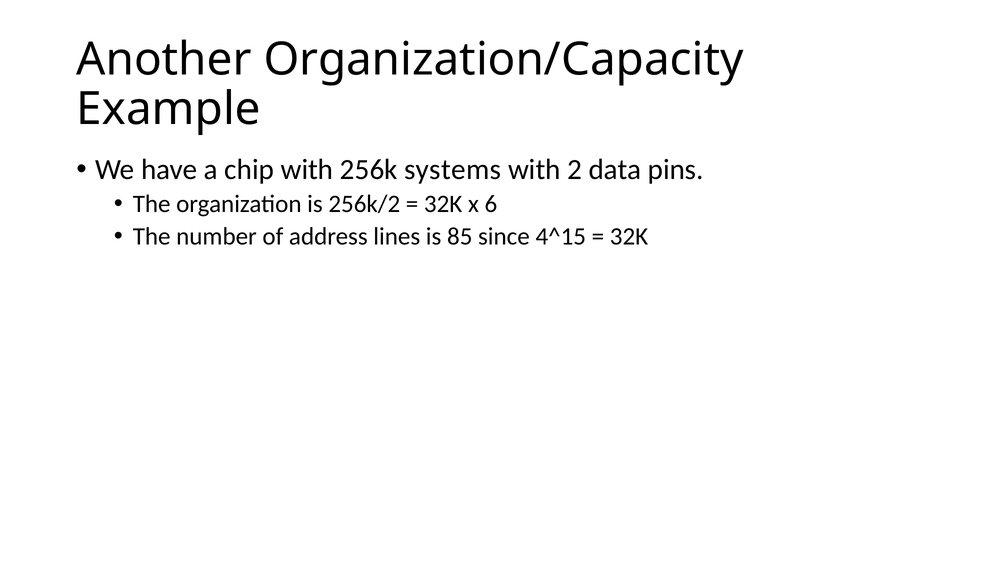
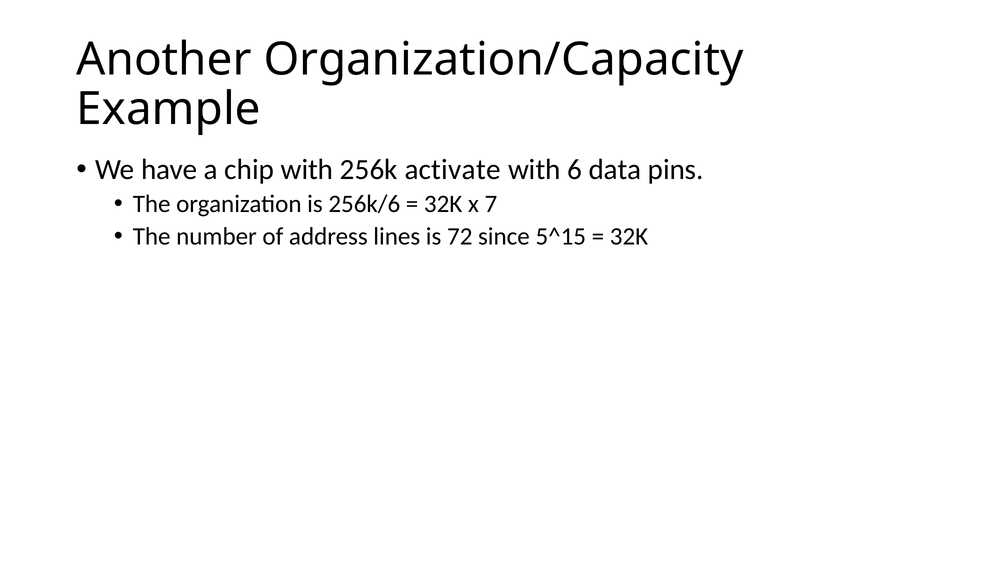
systems: systems -> activate
2: 2 -> 6
256k/2: 256k/2 -> 256k/6
6: 6 -> 7
85: 85 -> 72
4^15: 4^15 -> 5^15
